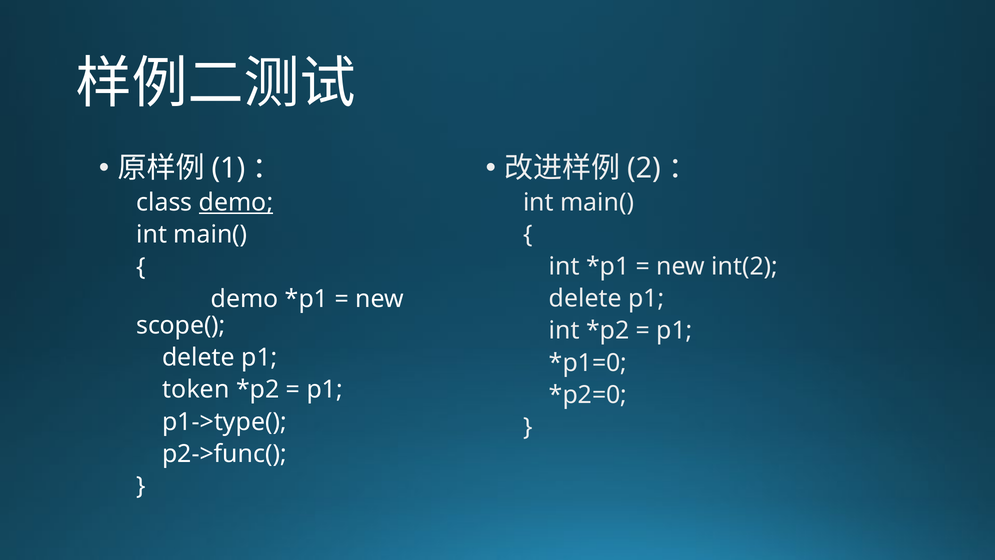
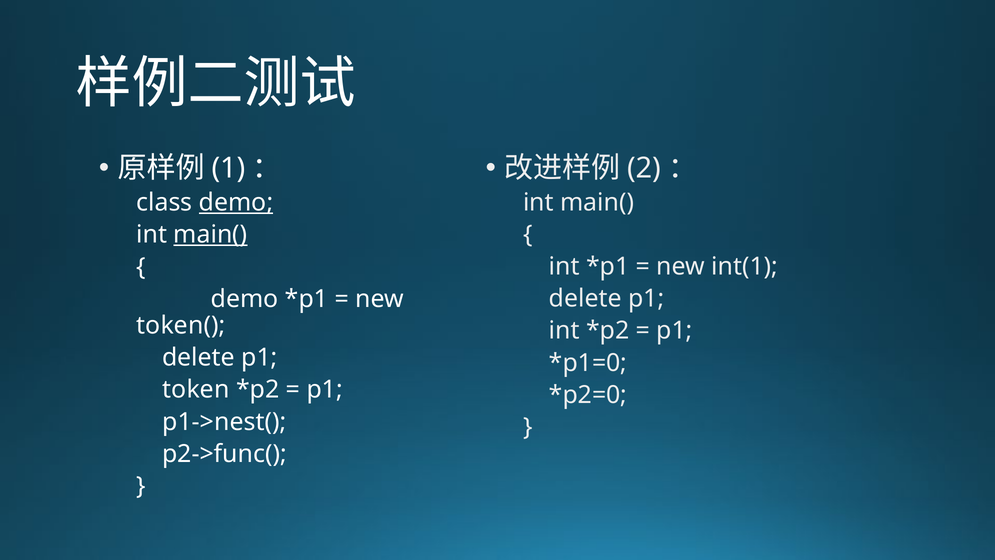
main( at (210, 235) underline: none -> present
int(2: int(2 -> int(1
scope(: scope( -> token(
p1->type(: p1->type( -> p1->nest(
